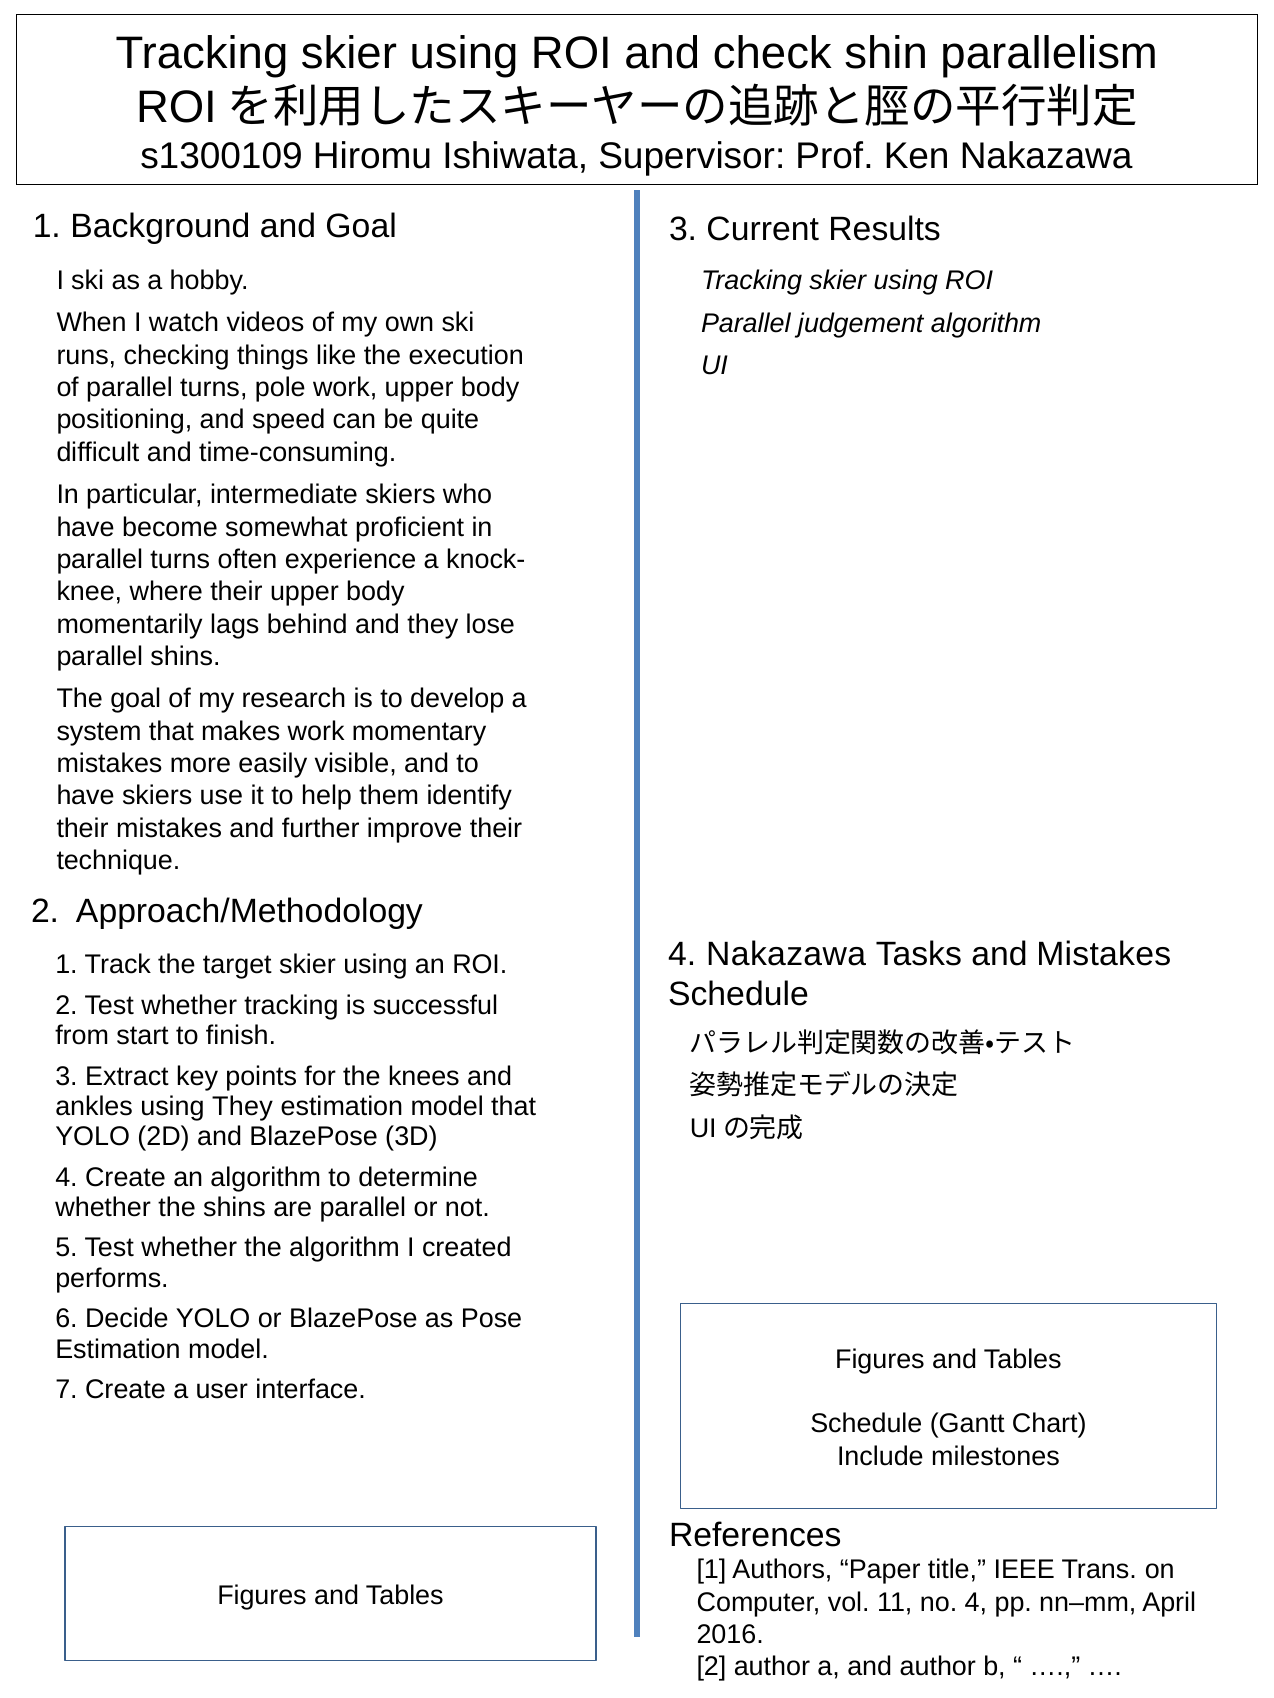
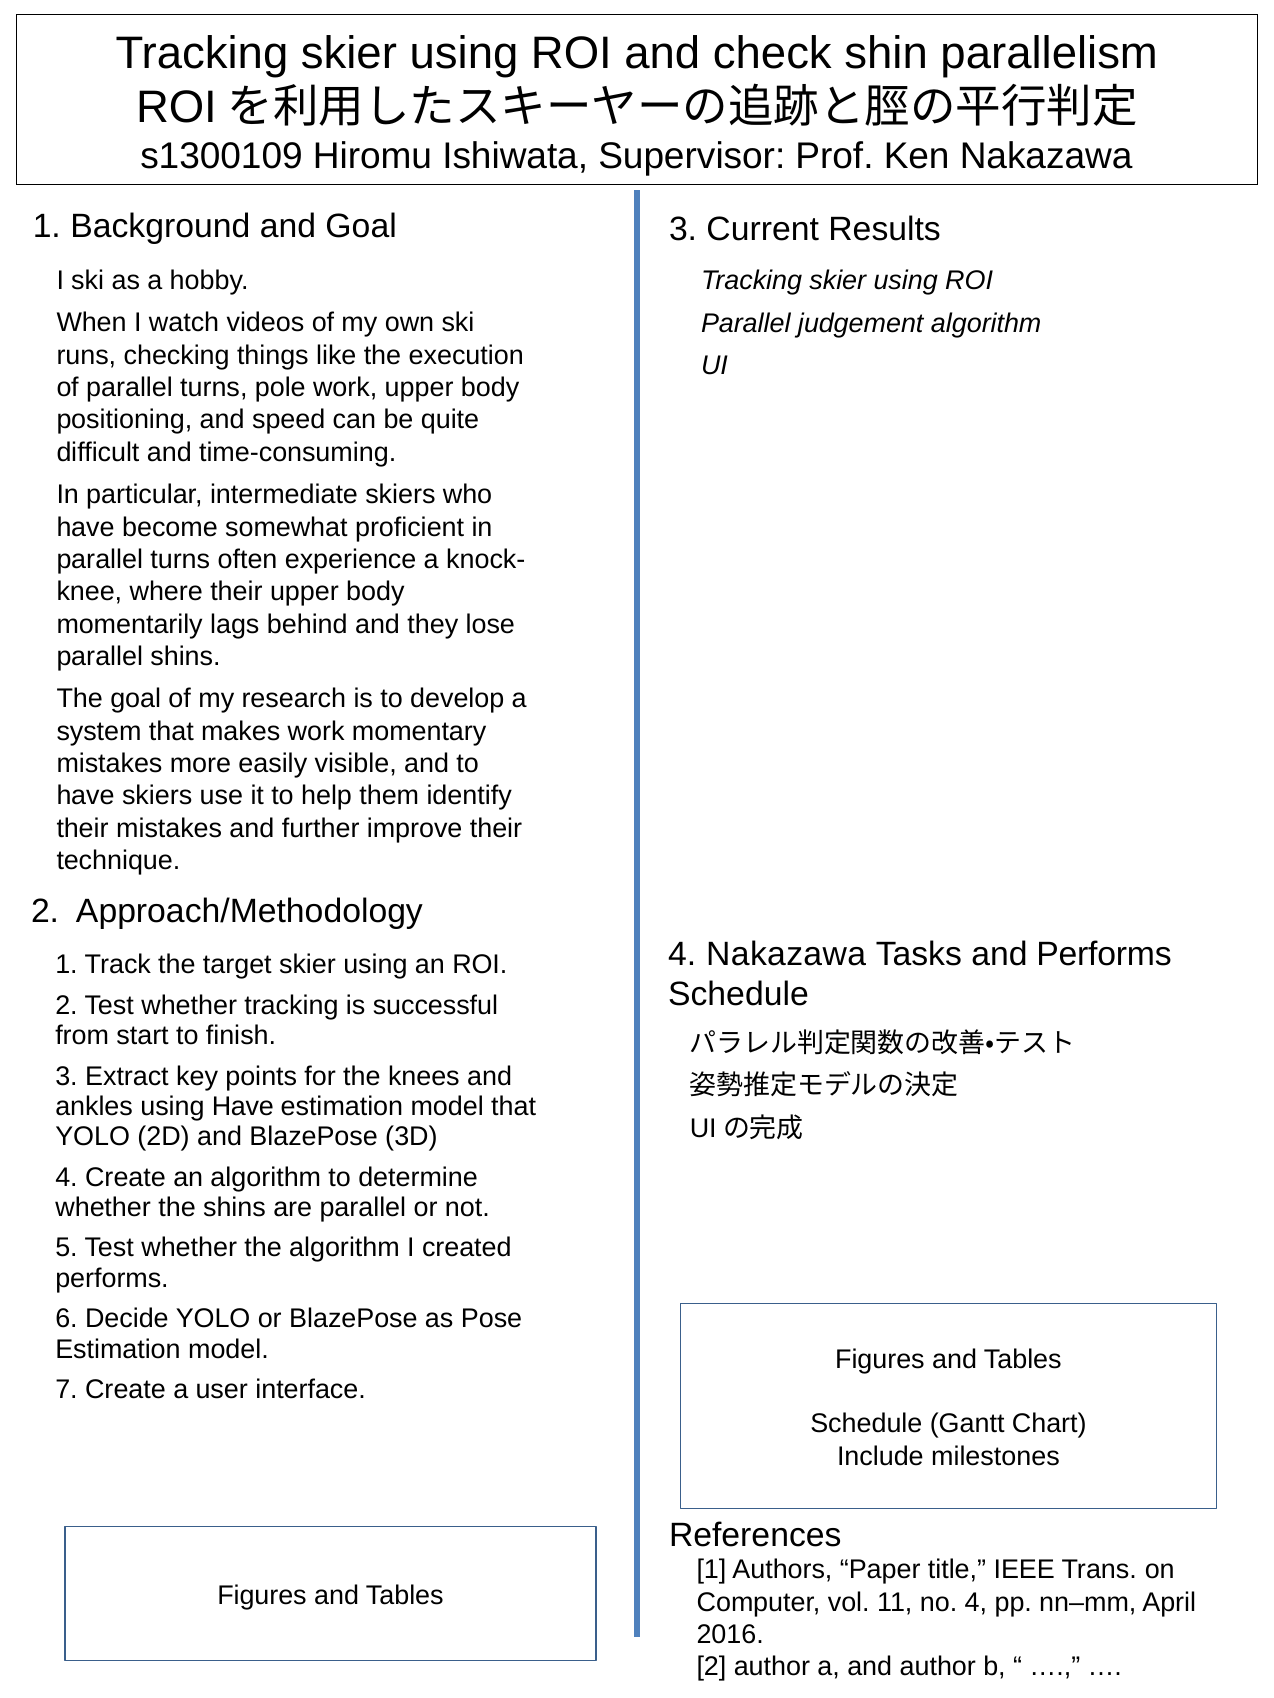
and Mistakes: Mistakes -> Performs
using They: They -> Have
